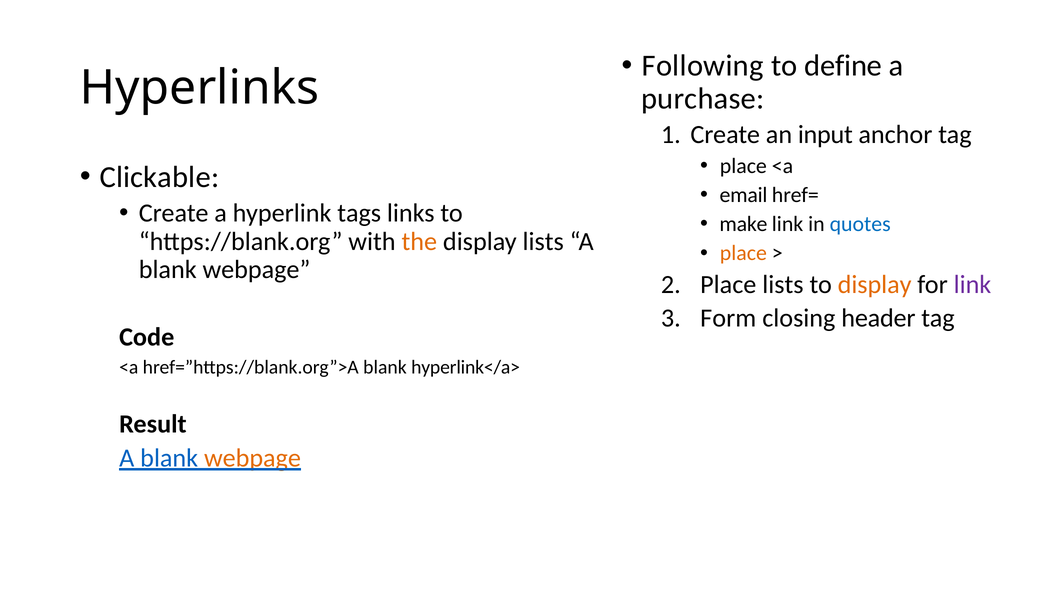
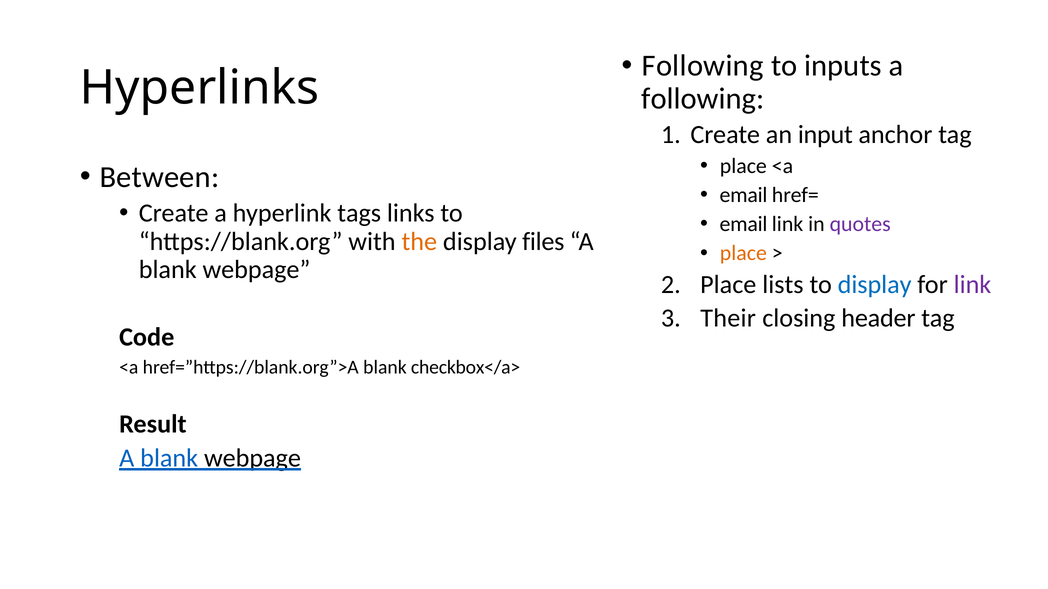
define: define -> inputs
purchase at (703, 99): purchase -> following
Clickable: Clickable -> Between
make at (743, 224): make -> email
quotes colour: blue -> purple
display lists: lists -> files
display at (875, 285) colour: orange -> blue
Form: Form -> Their
hyperlink</a>: hyperlink</a> -> checkbox</a>
webpage at (252, 458) colour: orange -> black
